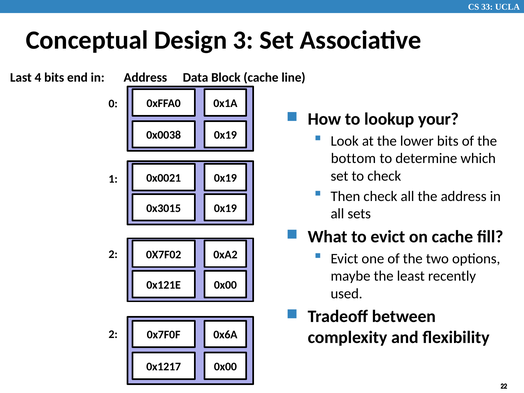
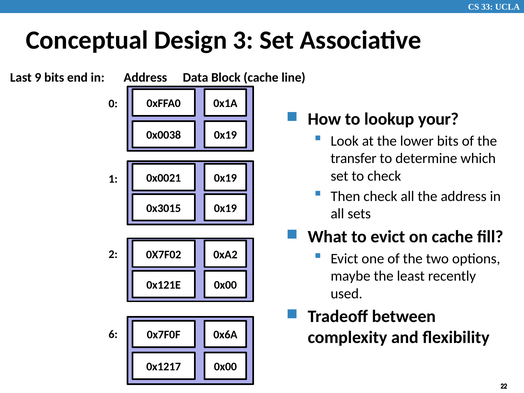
4: 4 -> 9
bottom: bottom -> transfer
2 at (113, 334): 2 -> 6
